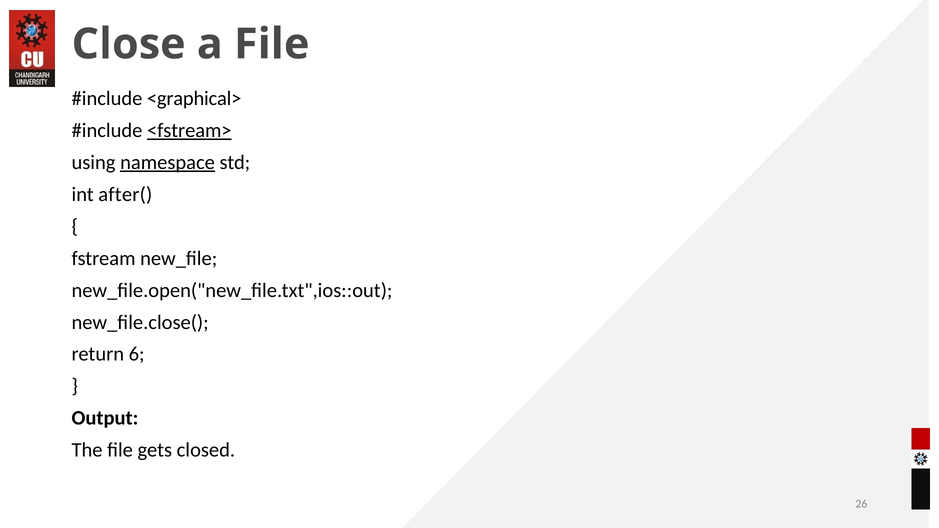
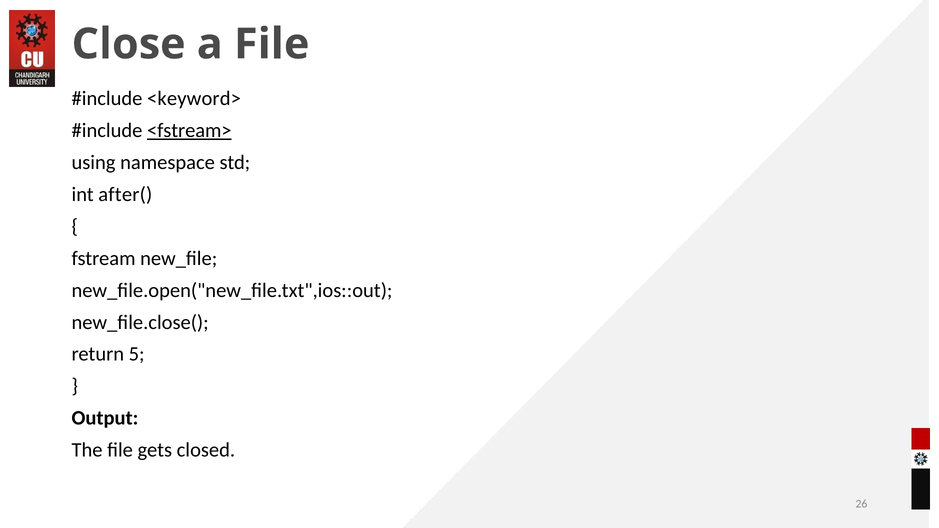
<graphical>: <graphical> -> <keyword>
namespace underline: present -> none
6: 6 -> 5
